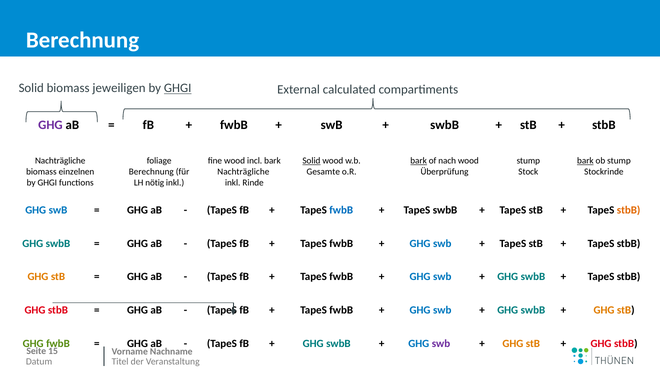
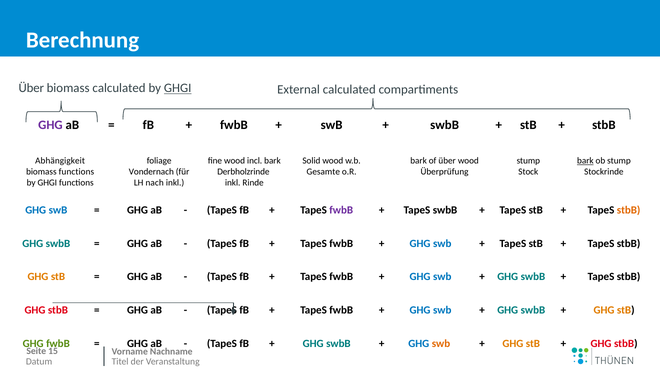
Solid at (31, 88): Solid -> Über
biomass jeweiligen: jeweiligen -> calculated
Nachträgliche at (60, 161): Nachträgliche -> Abhängigkeit
Solid at (311, 161) underline: present -> none
bark at (419, 161) underline: present -> none
of nach: nach -> über
biomass einzelnen: einzelnen -> functions
Berechnung at (151, 172): Berechnung -> Vondernach
Nachträgliche at (243, 172): Nachträgliche -> Derbholzrinde
nötig: nötig -> nach
fwbB at (341, 210) colour: blue -> purple
swb at (441, 344) colour: purple -> orange
